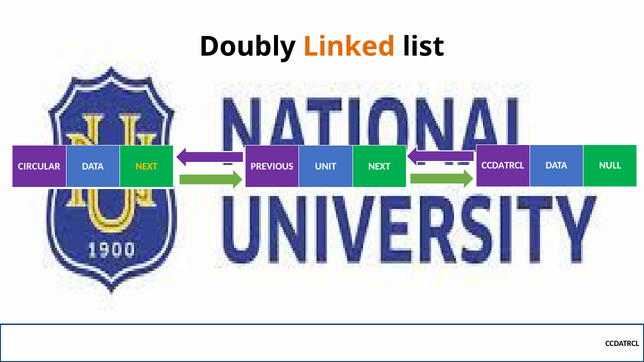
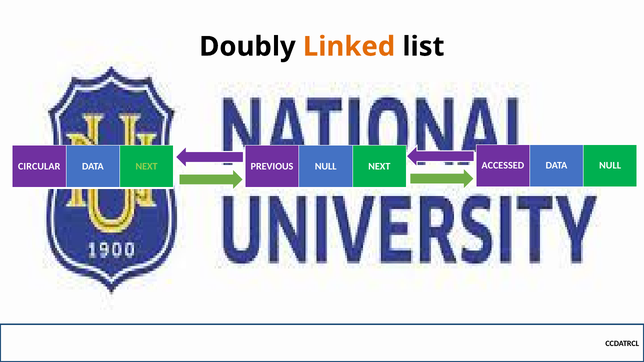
CCDATRCL at (503, 166): CCDATRCL -> ACCESSED
NEXT at (147, 166) colour: yellow -> light green
PREVIOUS UNIT: UNIT -> NULL
